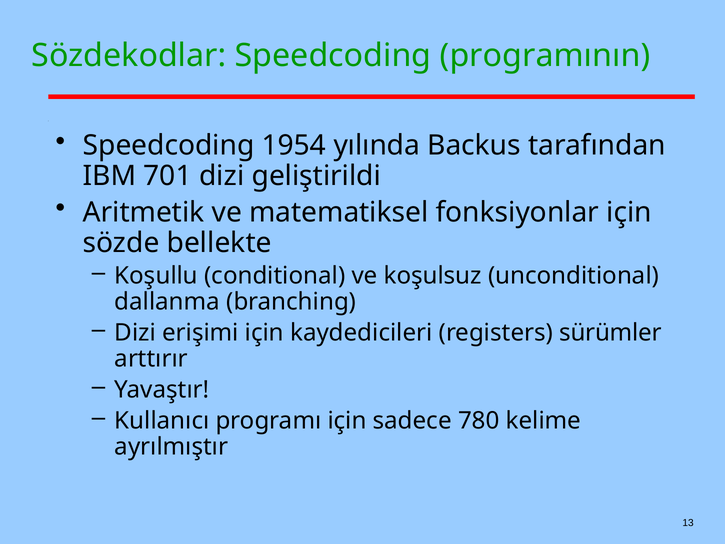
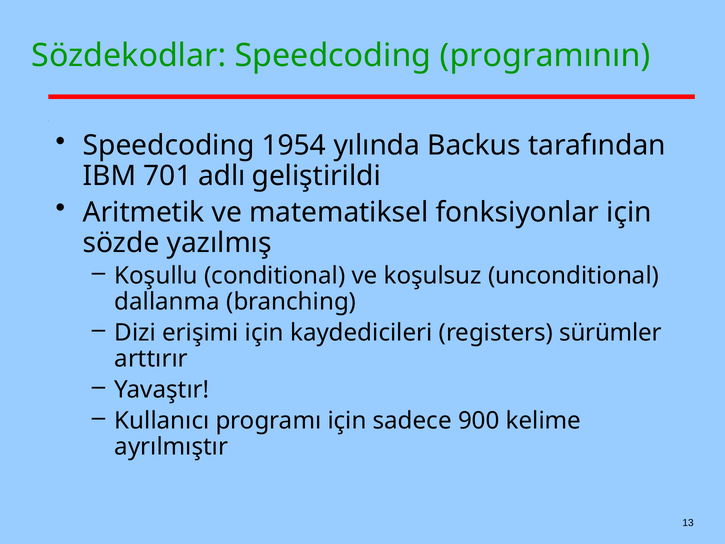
701 dizi: dizi -> adlı
bellekte: bellekte -> yazılmış
780: 780 -> 900
